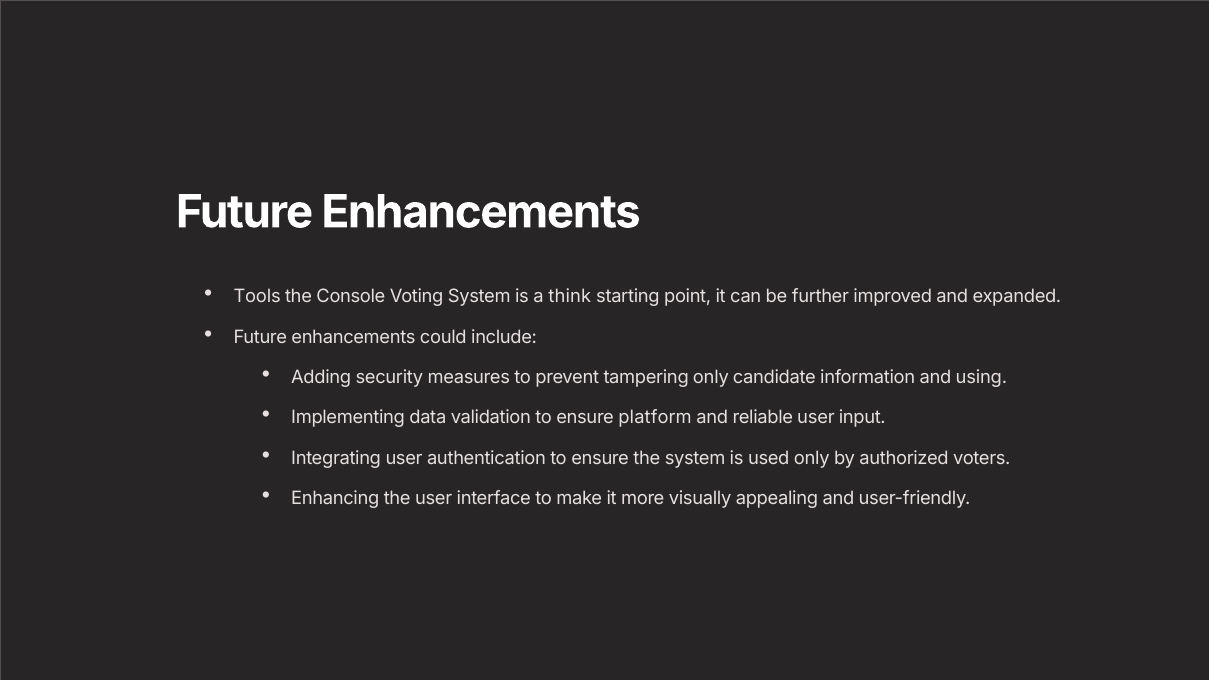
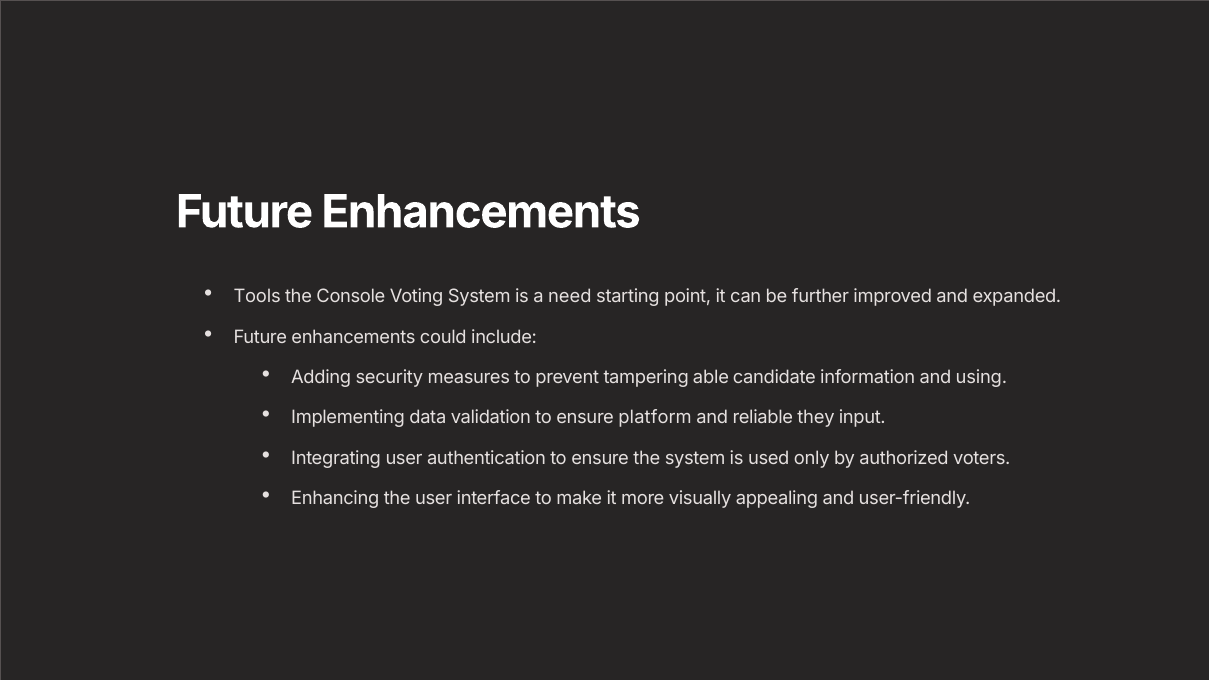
think: think -> need
tampering only: only -> able
reliable user: user -> they
